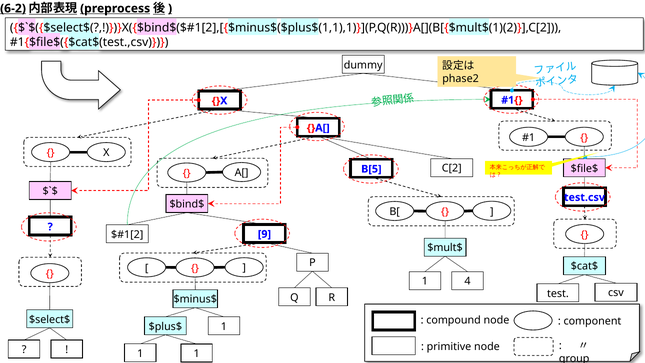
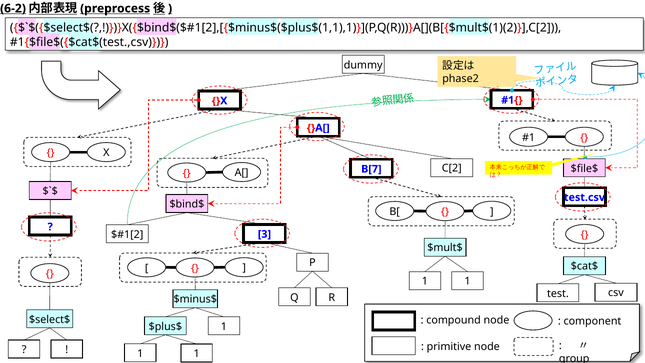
B[5: B[5 -> B[7
9: 9 -> 3
4 at (468, 281): 4 -> 1
